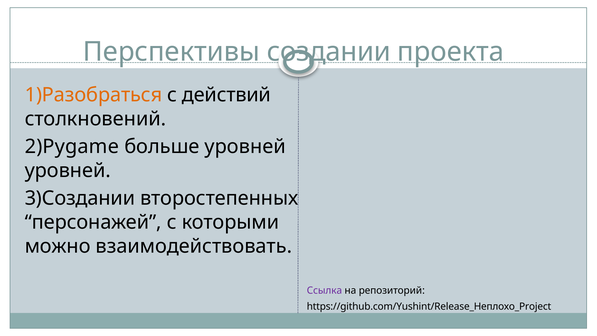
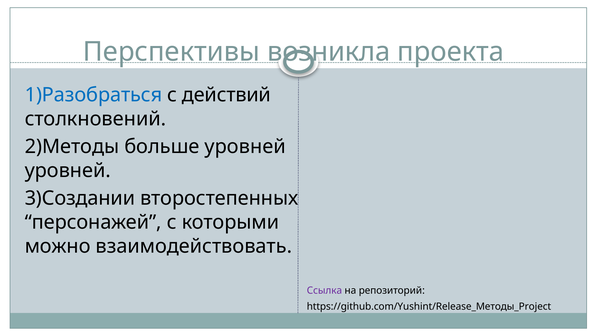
создании: создании -> возникла
1)Разобраться colour: orange -> blue
2)Pygame: 2)Pygame -> 2)Методы
https://github.com/Yushint/Release_Неплохо_Project: https://github.com/Yushint/Release_Неплохо_Project -> https://github.com/Yushint/Release_Методы_Project
